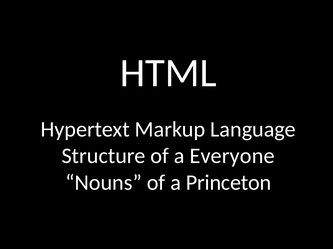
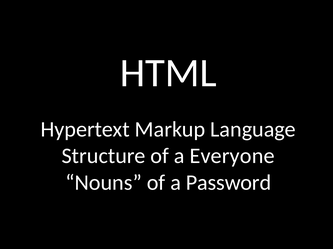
Princeton: Princeton -> Password
